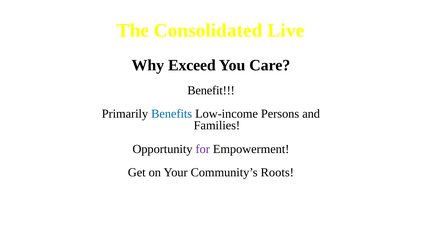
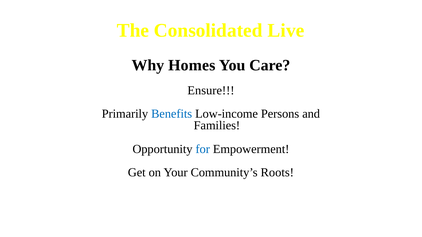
Exceed: Exceed -> Homes
Benefit: Benefit -> Ensure
for colour: purple -> blue
